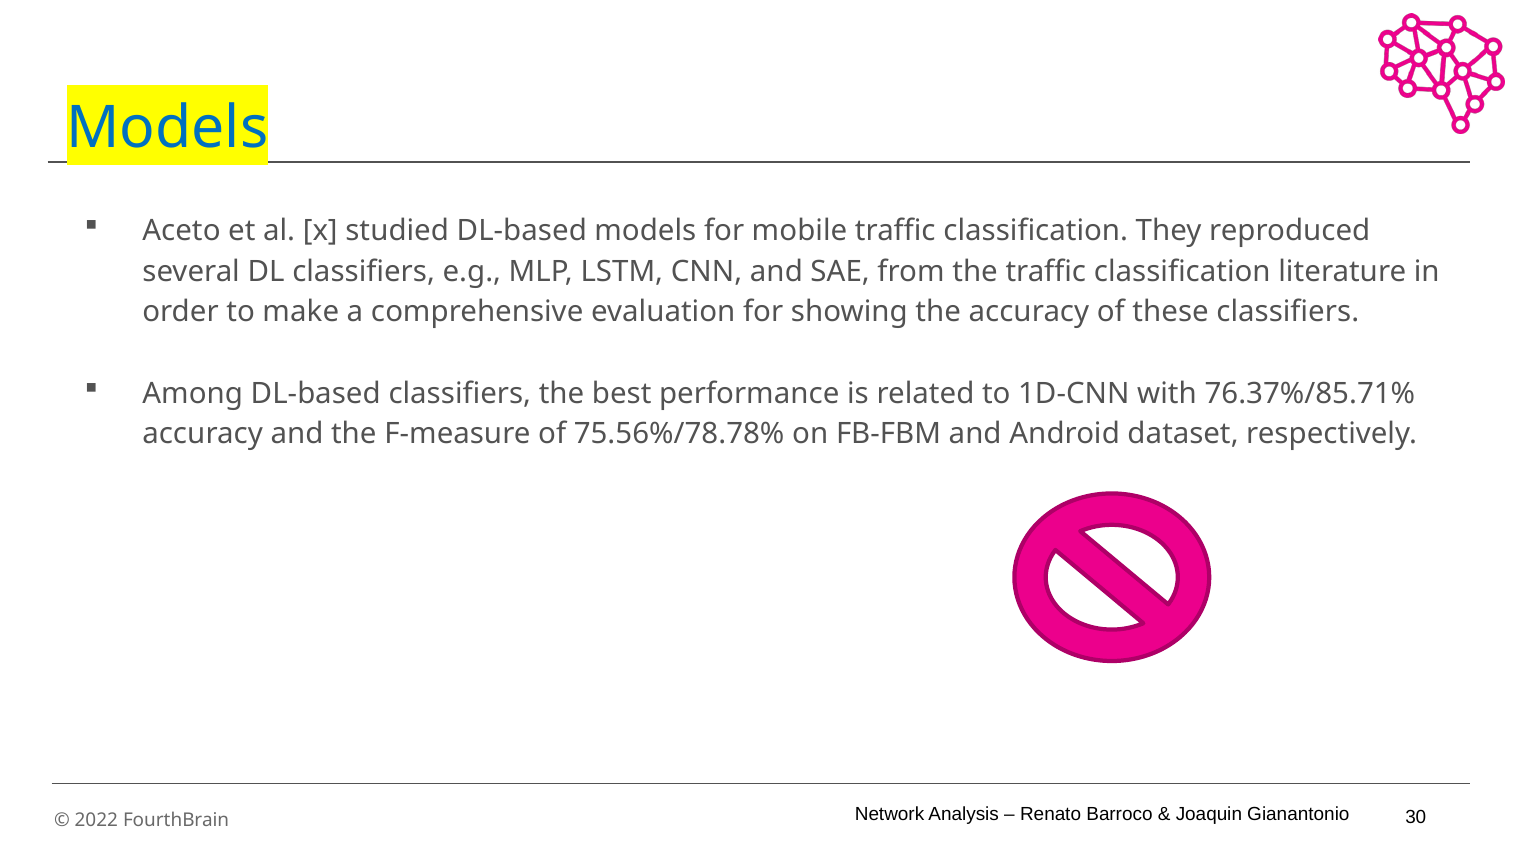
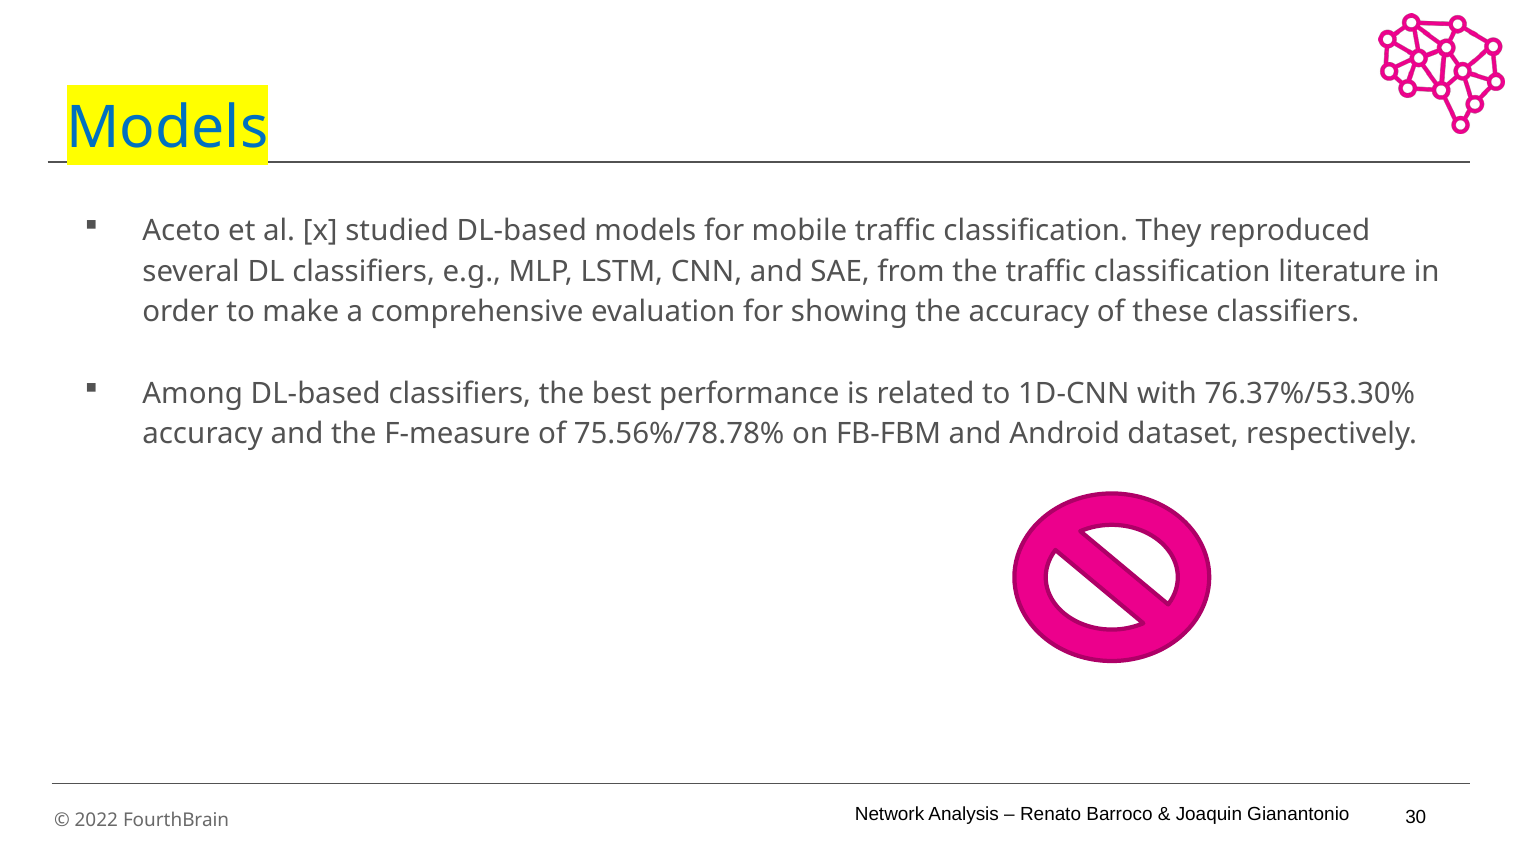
76.37%/85.71%: 76.37%/85.71% -> 76.37%/53.30%
